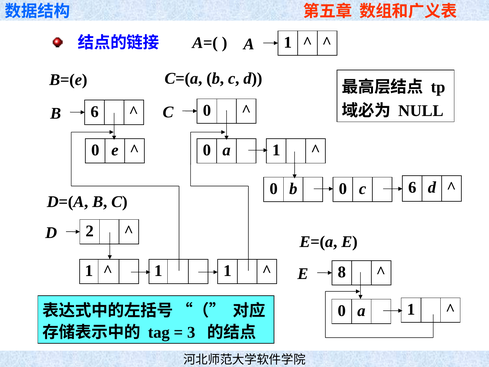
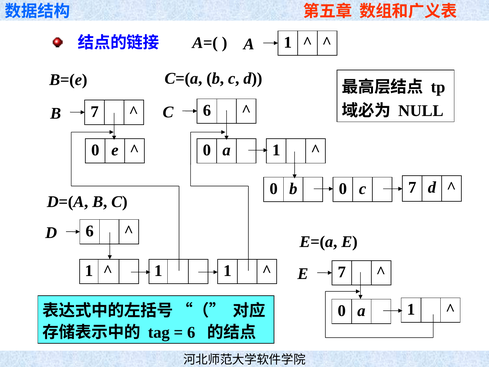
C 0: 0 -> 6
B 6: 6 -> 7
c 6: 6 -> 7
D 2: 2 -> 6
E 8: 8 -> 7
3 at (191, 332): 3 -> 6
